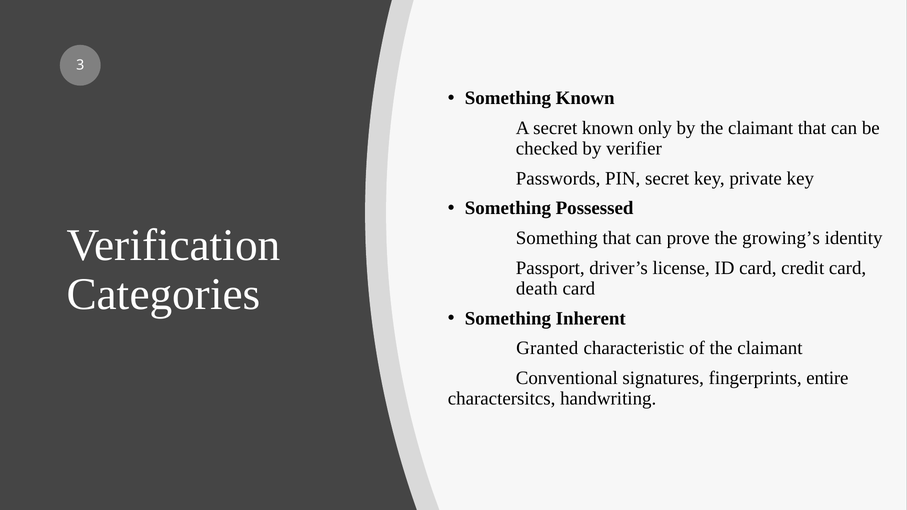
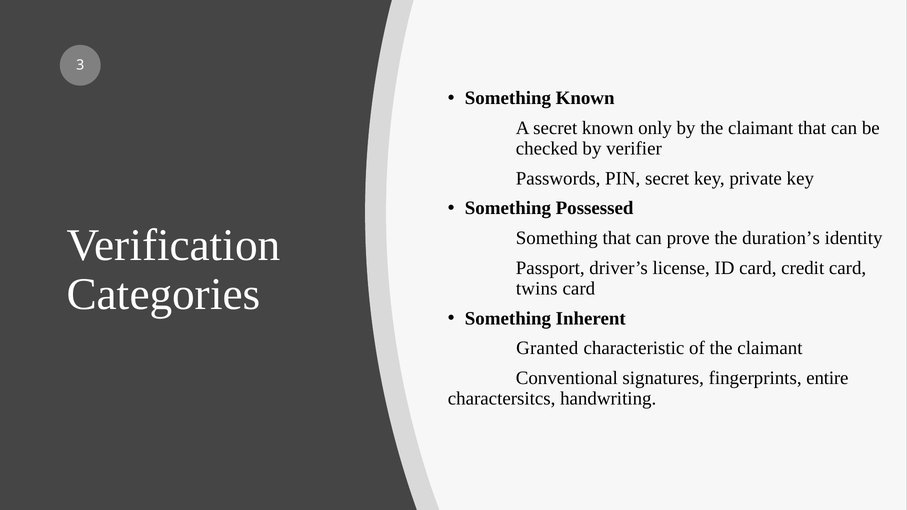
growing’s: growing’s -> duration’s
death: death -> twins
